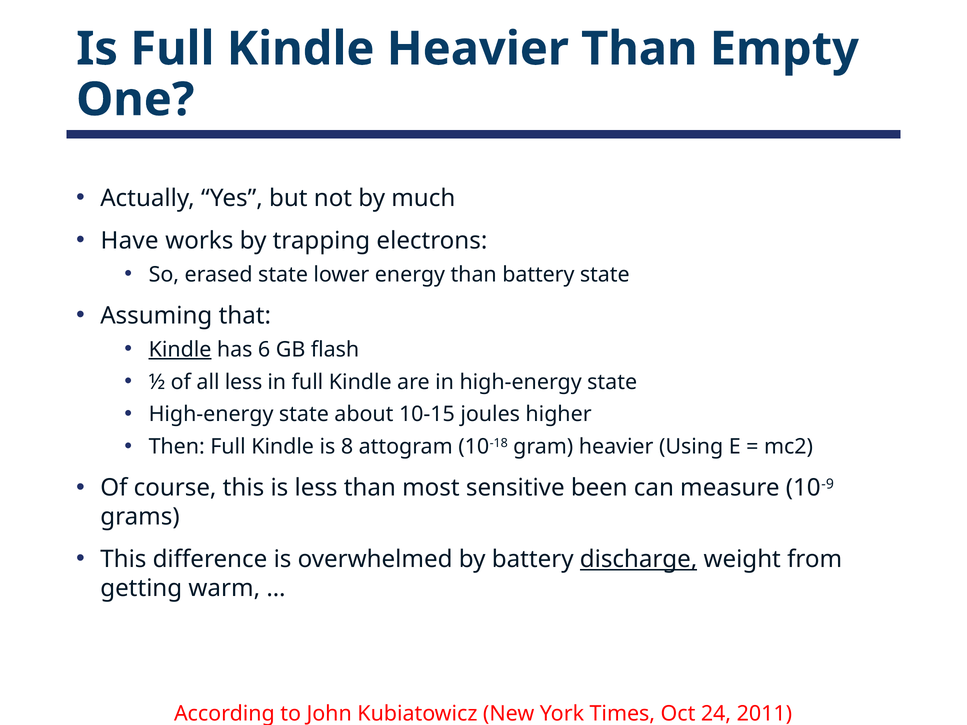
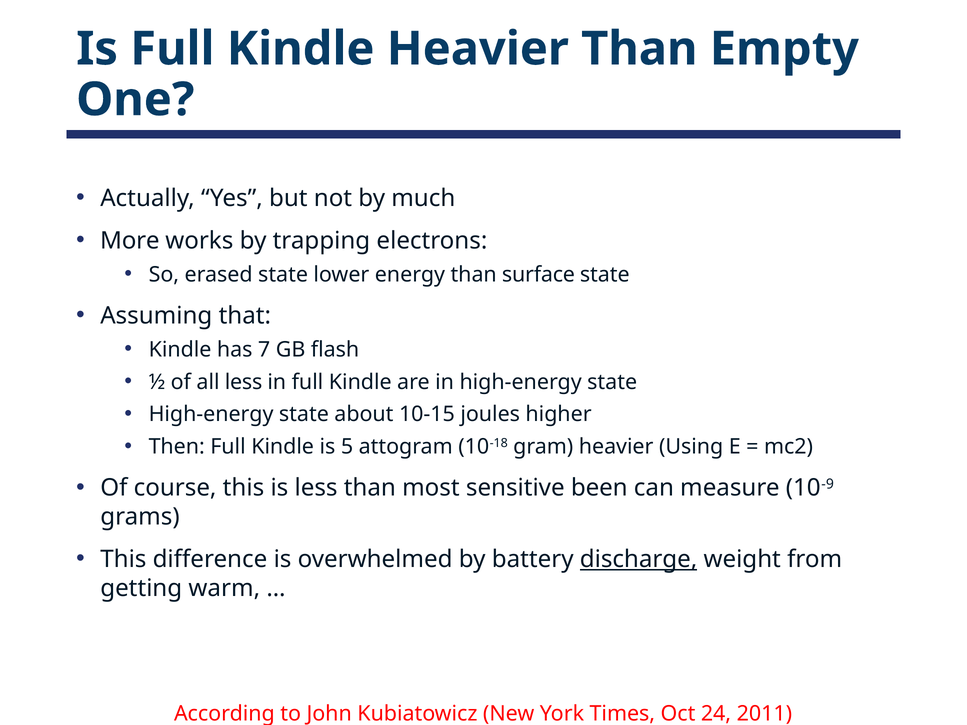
Have: Have -> More
than battery: battery -> surface
Kindle at (180, 350) underline: present -> none
6: 6 -> 7
8: 8 -> 5
